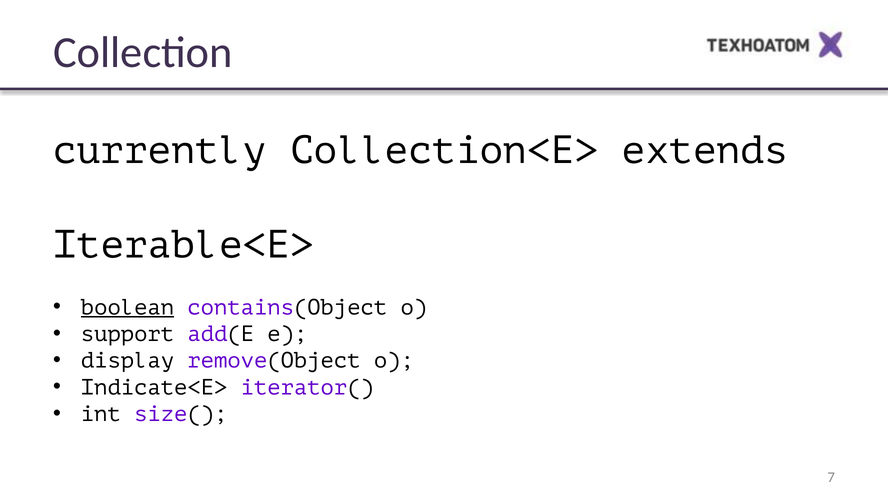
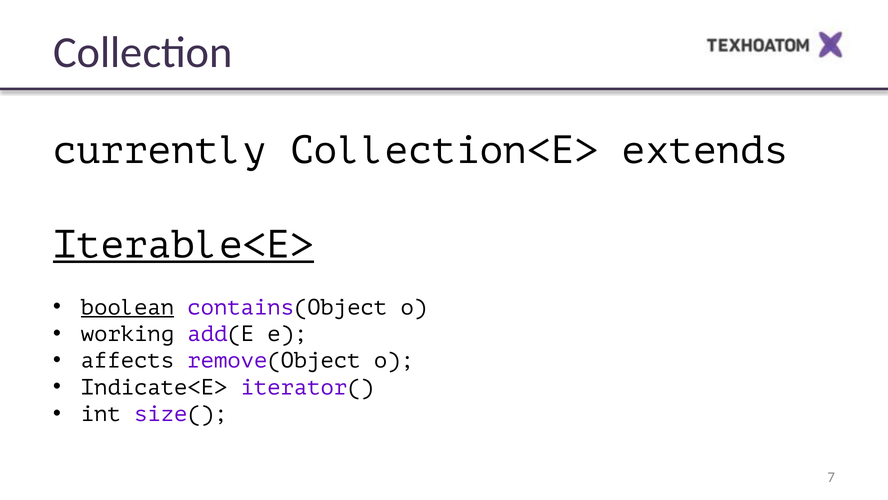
Iterable<E> underline: none -> present
support: support -> working
display: display -> affects
